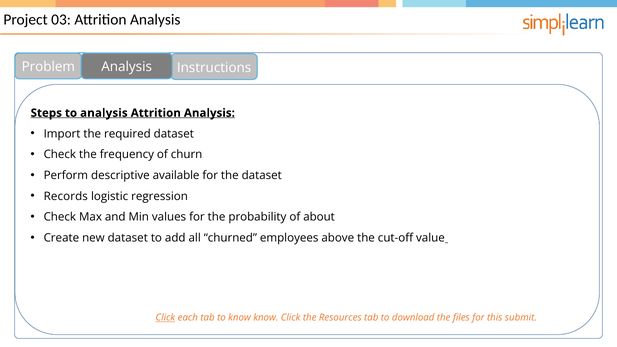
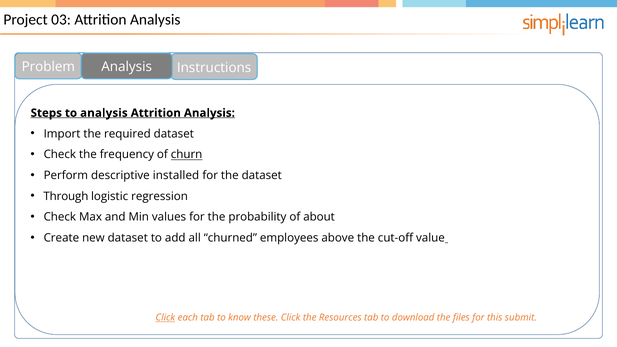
churn underline: none -> present
available: available -> installed
Records: Records -> Through
know know: know -> these
